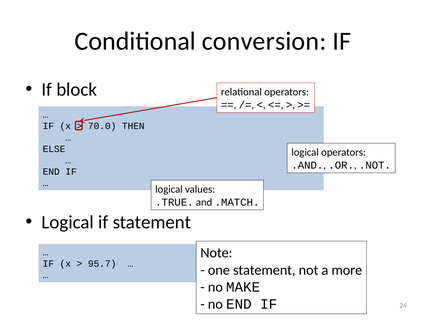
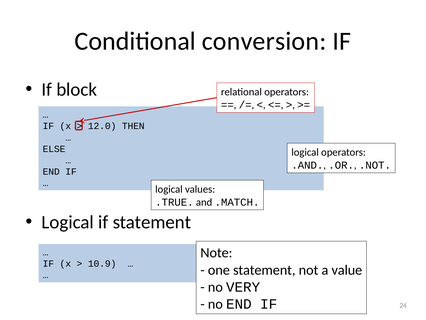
70.0: 70.0 -> 12.0
95.7: 95.7 -> 10.9
more: more -> value
MAKE: MAKE -> VERY
